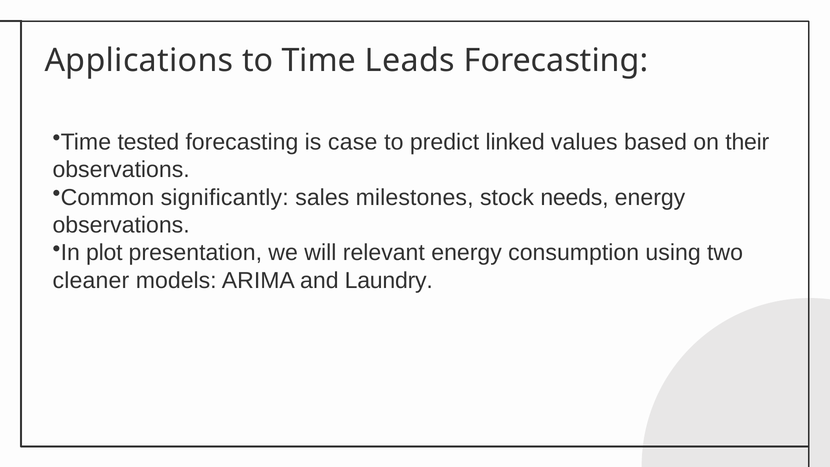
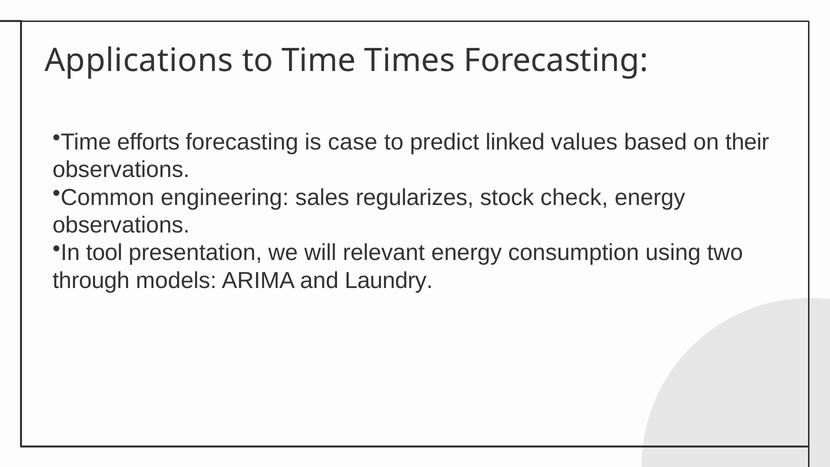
Leads: Leads -> Times
tested: tested -> efforts
significantly: significantly -> engineering
milestones: milestones -> regularizes
needs: needs -> check
plot: plot -> tool
cleaner: cleaner -> through
